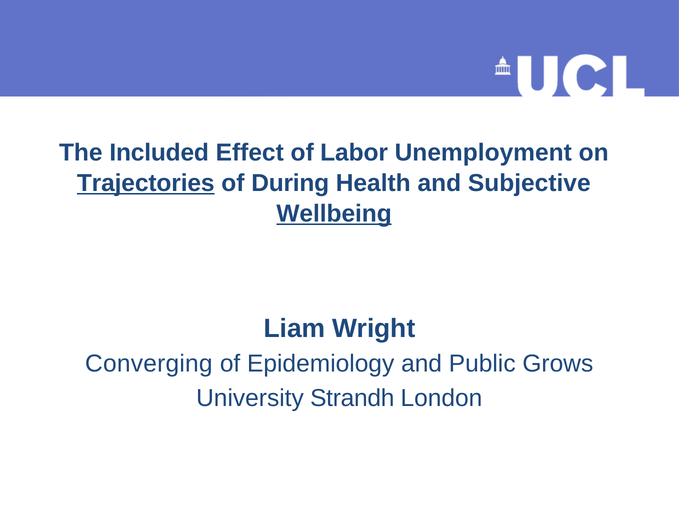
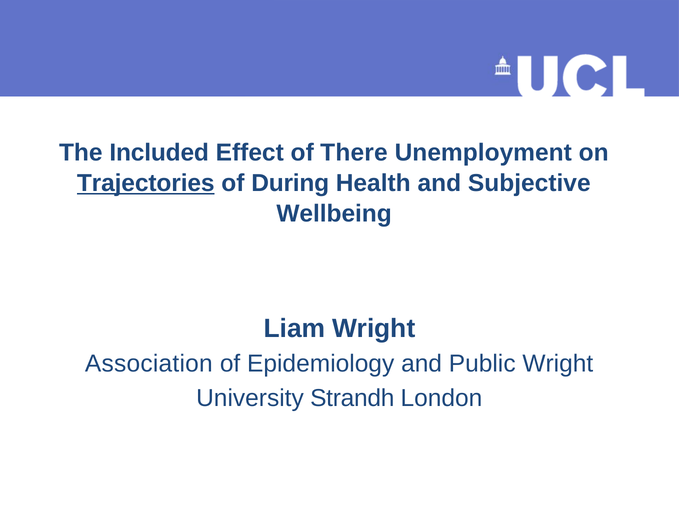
Labor: Labor -> There
Wellbeing underline: present -> none
Converging: Converging -> Association
Public Grows: Grows -> Wright
